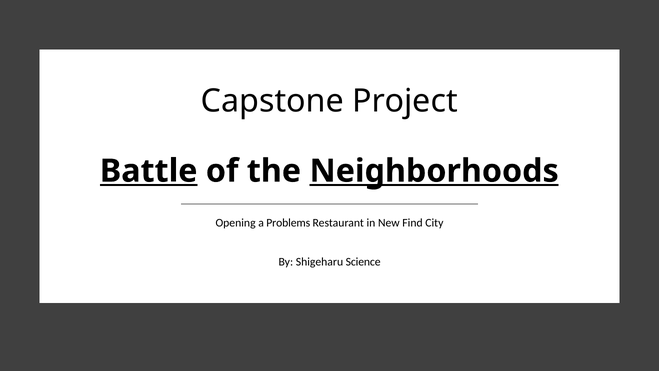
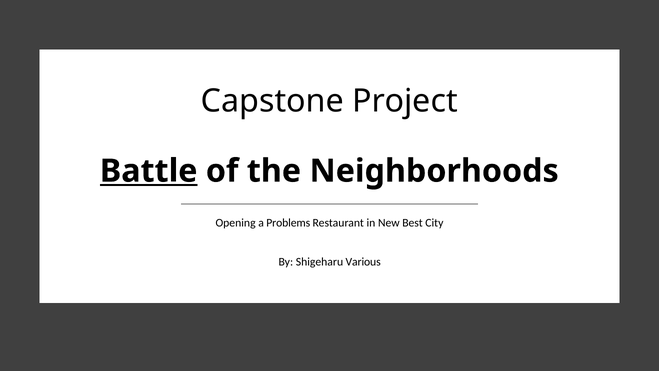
Neighborhoods underline: present -> none
Find: Find -> Best
Science: Science -> Various
